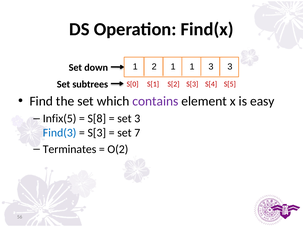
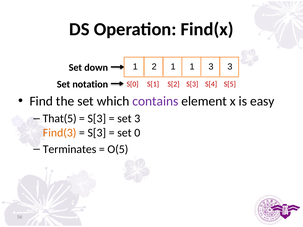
subtrees: subtrees -> notation
Infix(5: Infix(5 -> That(5
S[8 at (97, 119): S[8 -> S[3
Find(3 colour: blue -> orange
7: 7 -> 0
O(2: O(2 -> O(5
